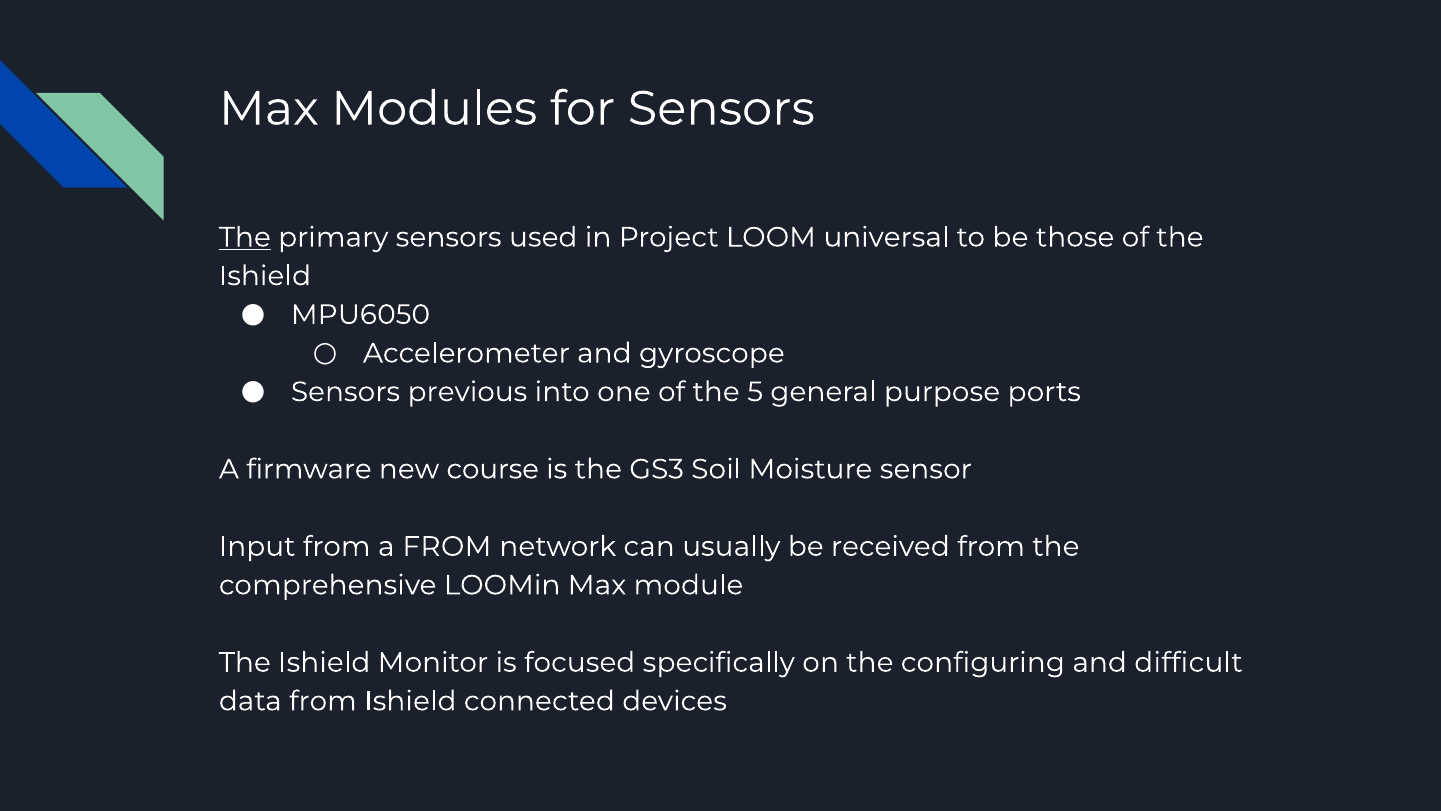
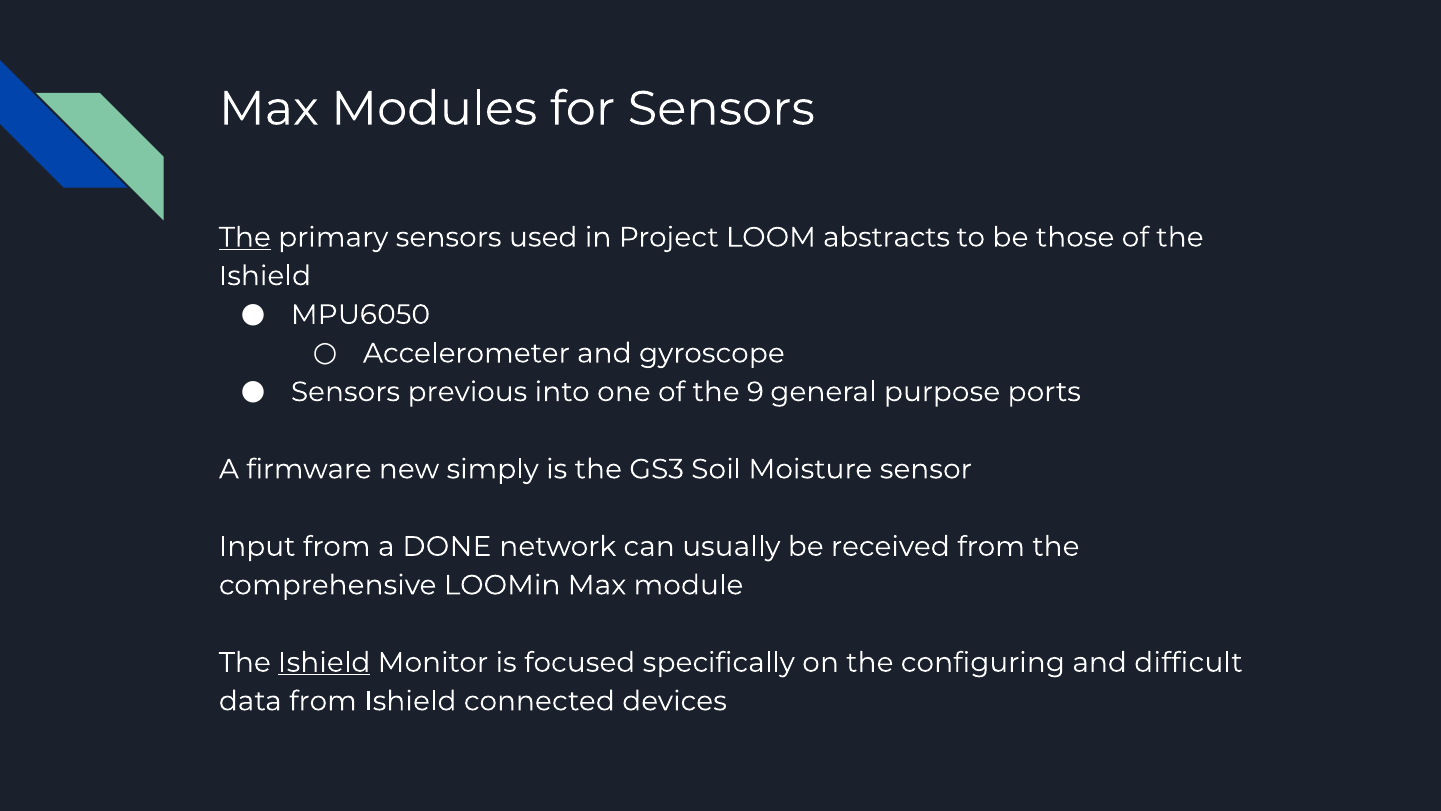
universal: universal -> abstracts
5: 5 -> 9
course: course -> simply
a FROM: FROM -> DONE
Ishield at (324, 662) underline: none -> present
